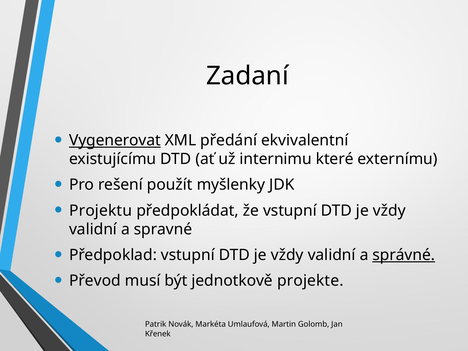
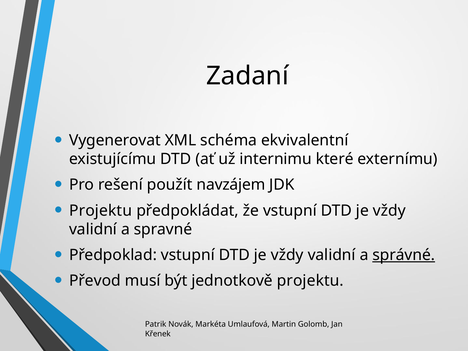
Vygenerovat underline: present -> none
předání: předání -> schéma
myšlenky: myšlenky -> navzájem
jednotkově projekte: projekte -> projektu
